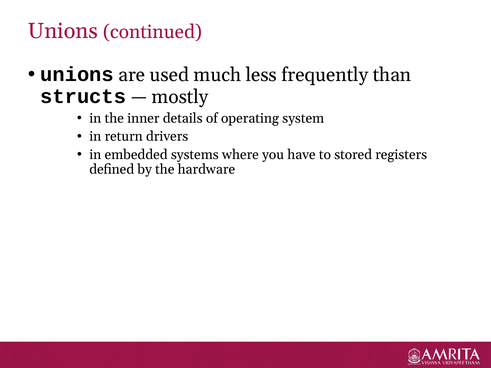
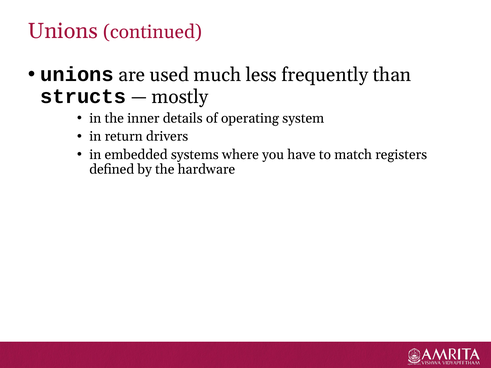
stored: stored -> match
